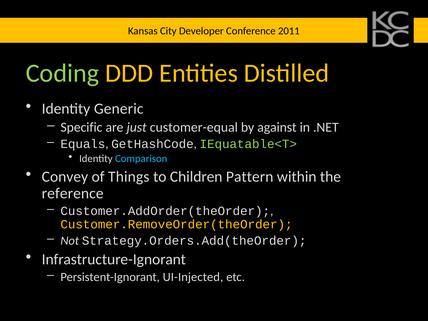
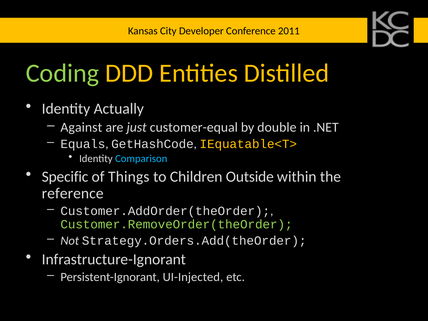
Generic: Generic -> Actually
Specific: Specific -> Against
against: against -> double
IEquatable<T> colour: light green -> yellow
Convey: Convey -> Specific
Pattern: Pattern -> Outside
Customer.RemoveOrder(theOrder colour: yellow -> light green
